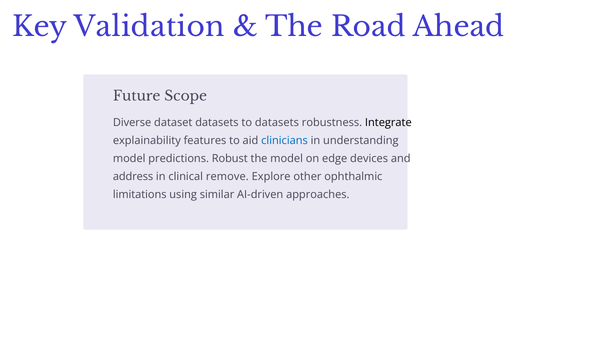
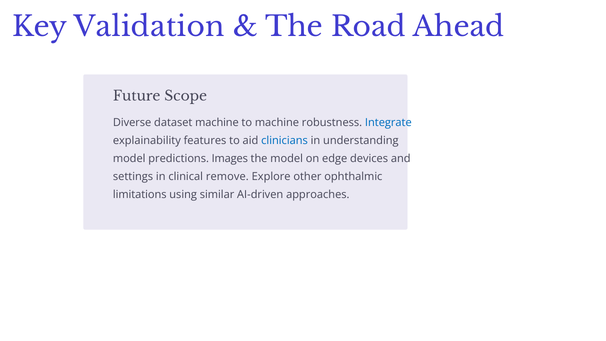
dataset datasets: datasets -> machine
to datasets: datasets -> machine
Integrate colour: black -> blue
Robust: Robust -> Images
address: address -> settings
